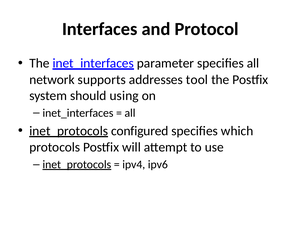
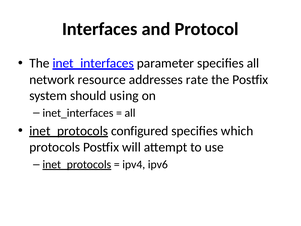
supports: supports -> resource
tool: tool -> rate
